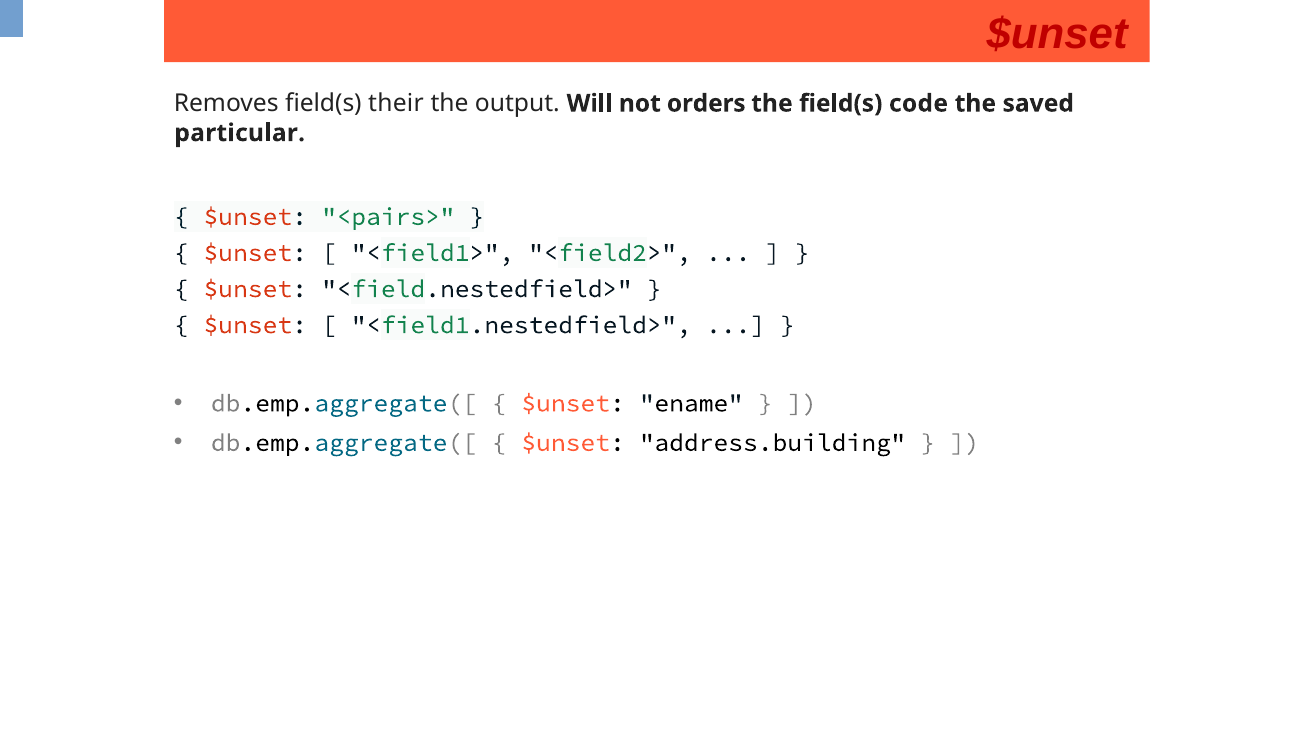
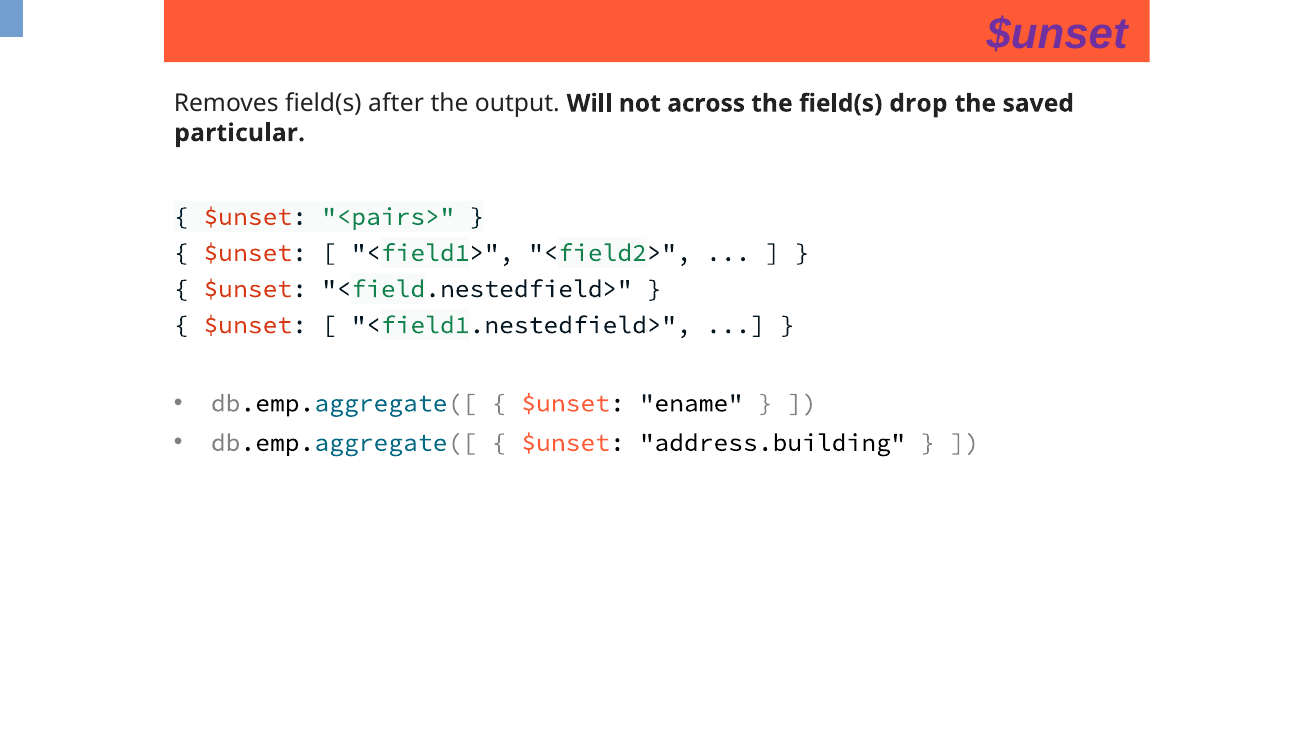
$unset at (1057, 34) colour: red -> purple
their: their -> after
orders: orders -> across
code: code -> drop
